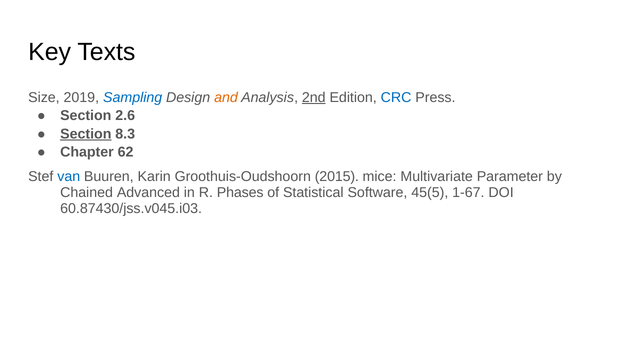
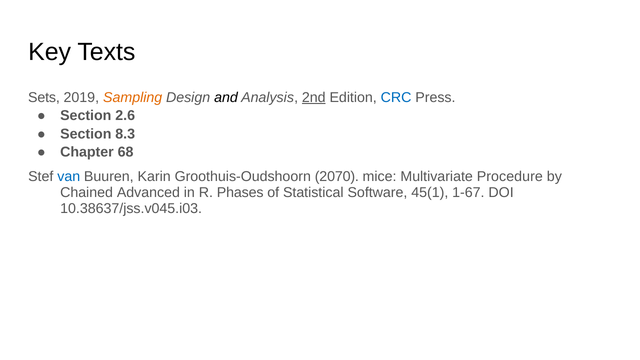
Size: Size -> Sets
Sampling colour: blue -> orange
and colour: orange -> black
Section at (86, 134) underline: present -> none
62: 62 -> 68
2015: 2015 -> 2070
Parameter: Parameter -> Procedure
45(5: 45(5 -> 45(1
60.87430/jss.v045.i03: 60.87430/jss.v045.i03 -> 10.38637/jss.v045.i03
